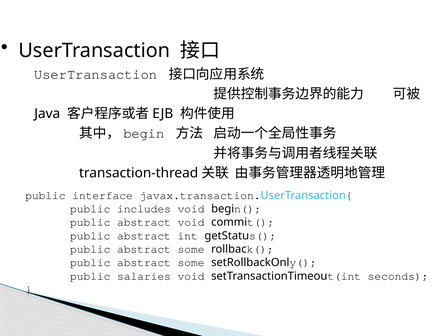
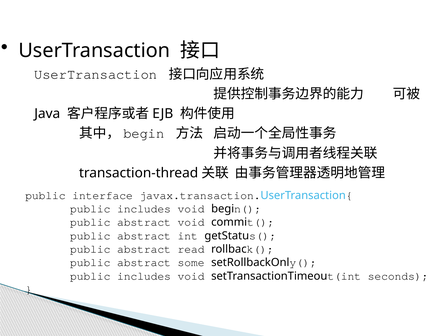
some at (191, 249): some -> read
salaries at (144, 276): salaries -> includes
